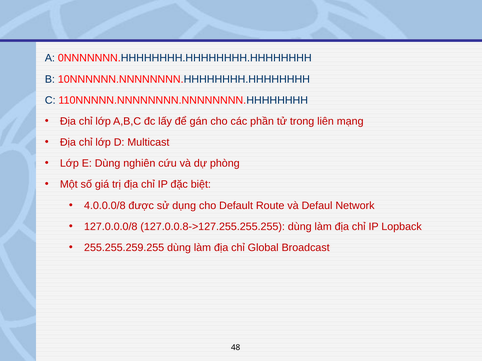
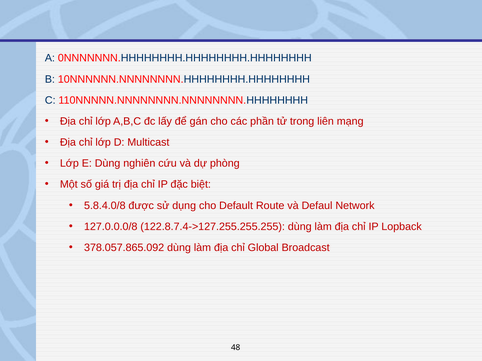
4.0.0.0/8: 4.0.0.0/8 -> 5.8.4.0/8
127.0.0.8->127.255.255.255: 127.0.0.8->127.255.255.255 -> 122.8.7.4->127.255.255.255
255.255.259.255: 255.255.259.255 -> 378.057.865.092
